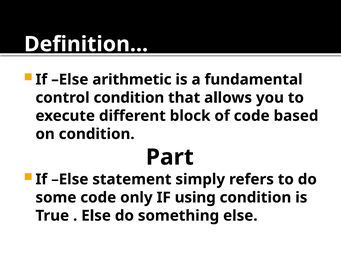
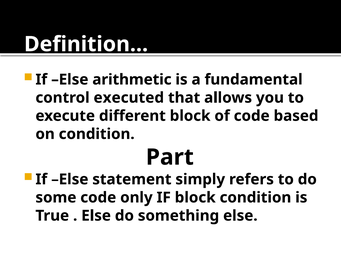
control condition: condition -> executed
IF using: using -> block
